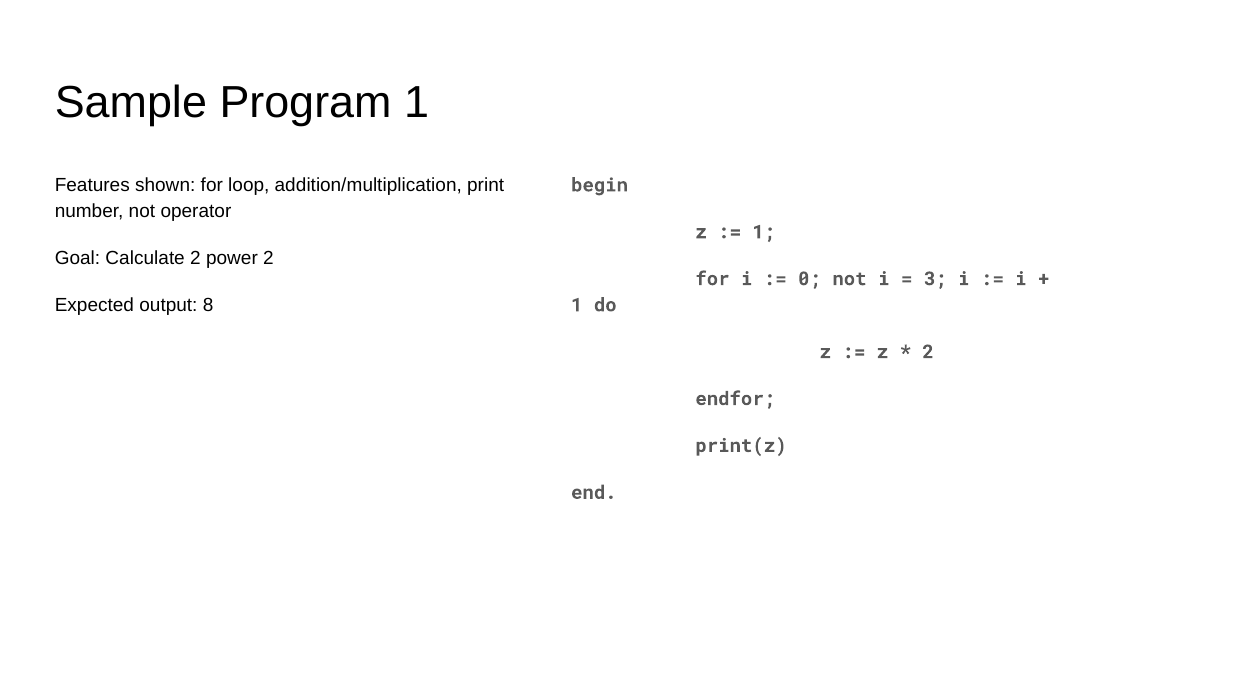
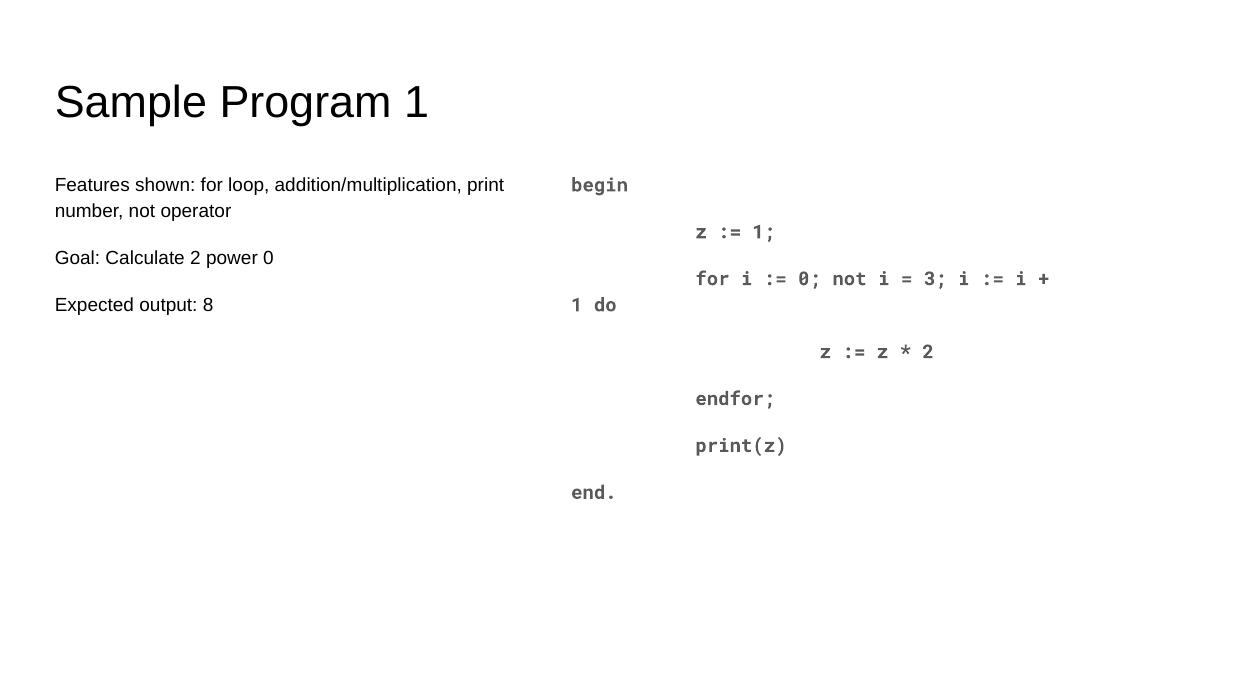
power 2: 2 -> 0
